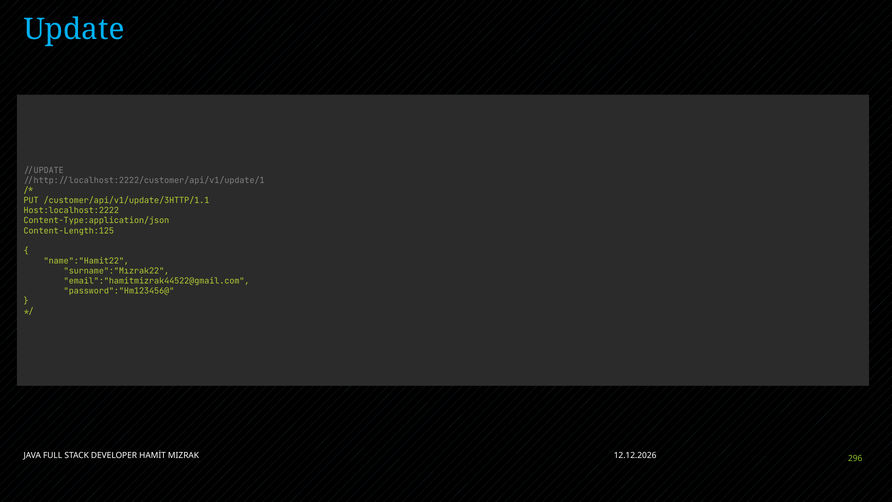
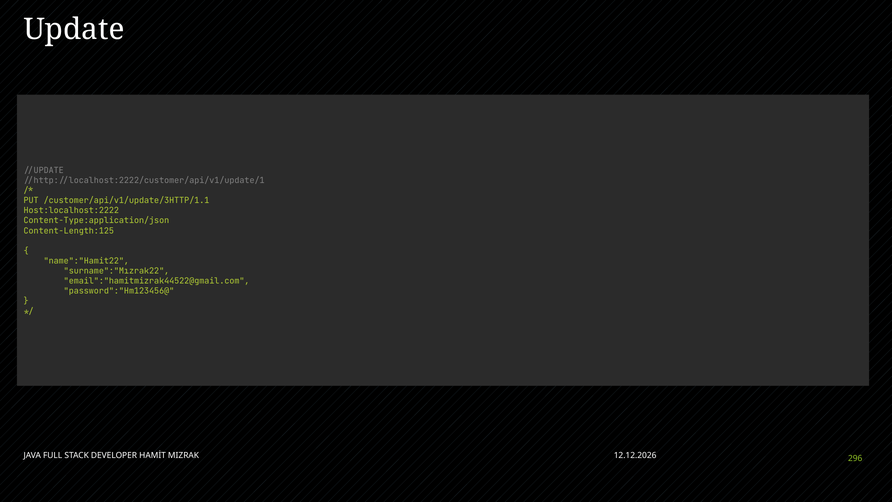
Update colour: light blue -> white
